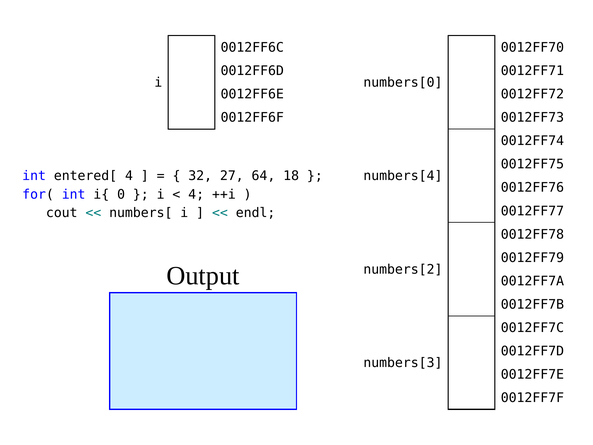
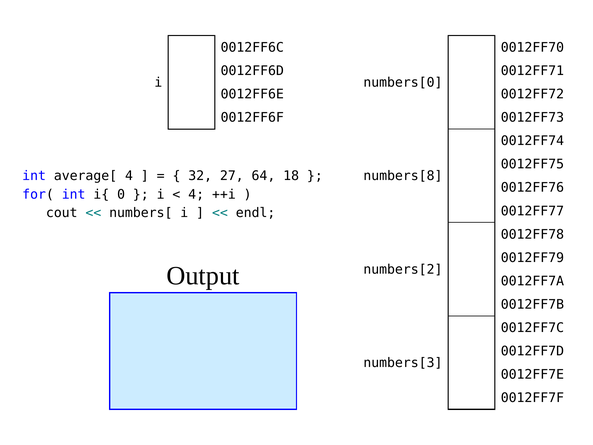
entered[: entered[ -> average[
numbers[4: numbers[4 -> numbers[8
